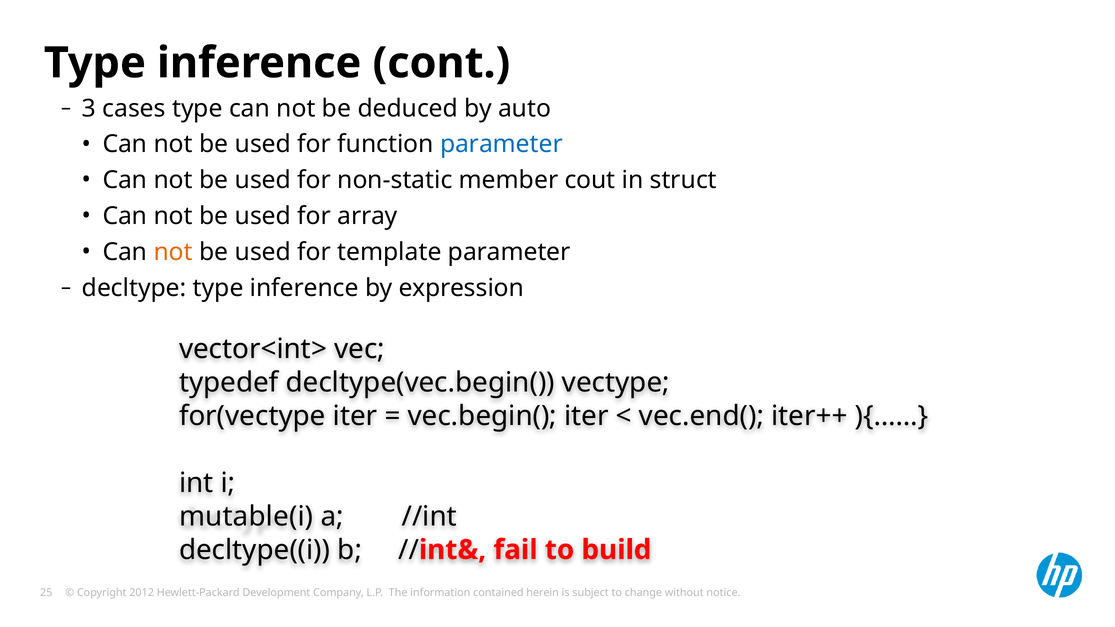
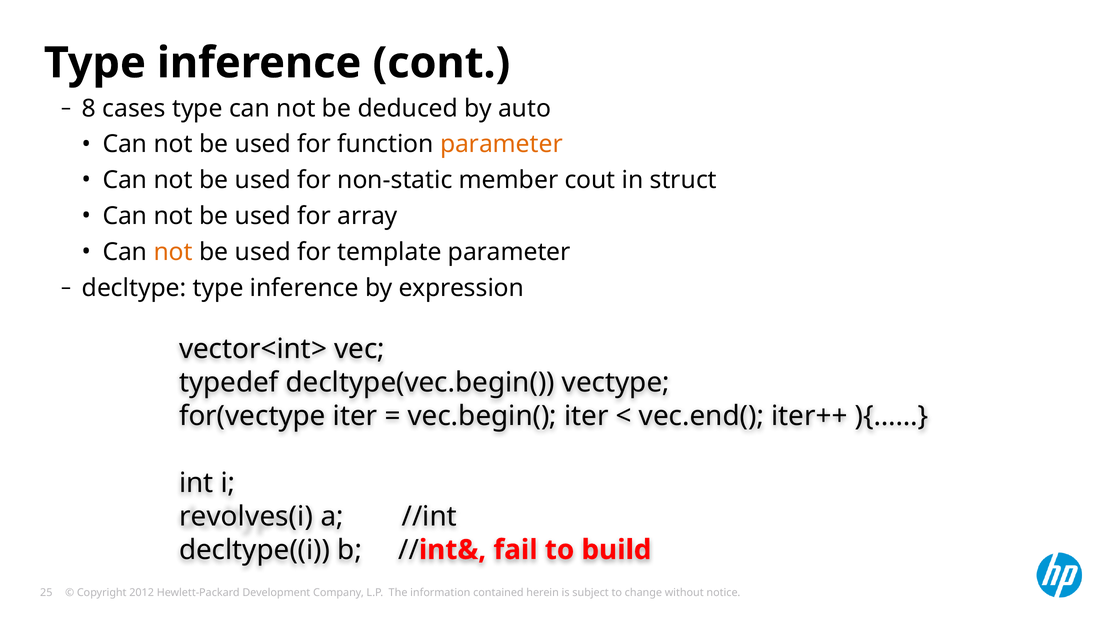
3: 3 -> 8
parameter at (501, 144) colour: blue -> orange
mutable(i: mutable(i -> revolves(i
